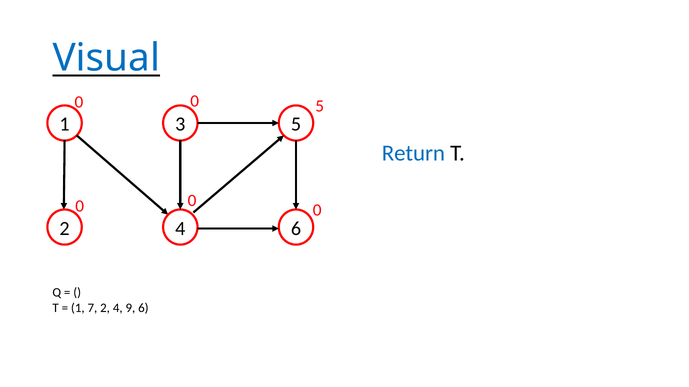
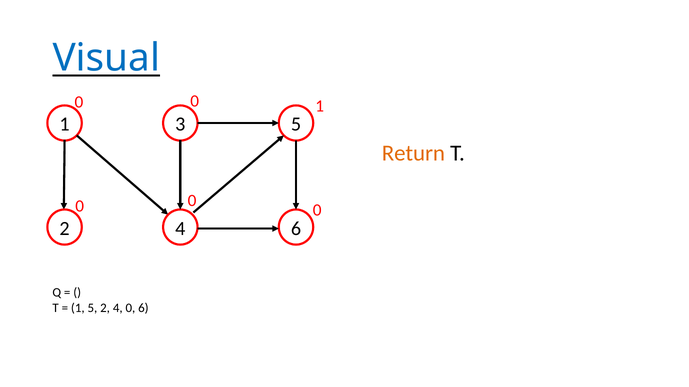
0 5: 5 -> 1
Return colour: blue -> orange
1 7: 7 -> 5
4 9: 9 -> 0
